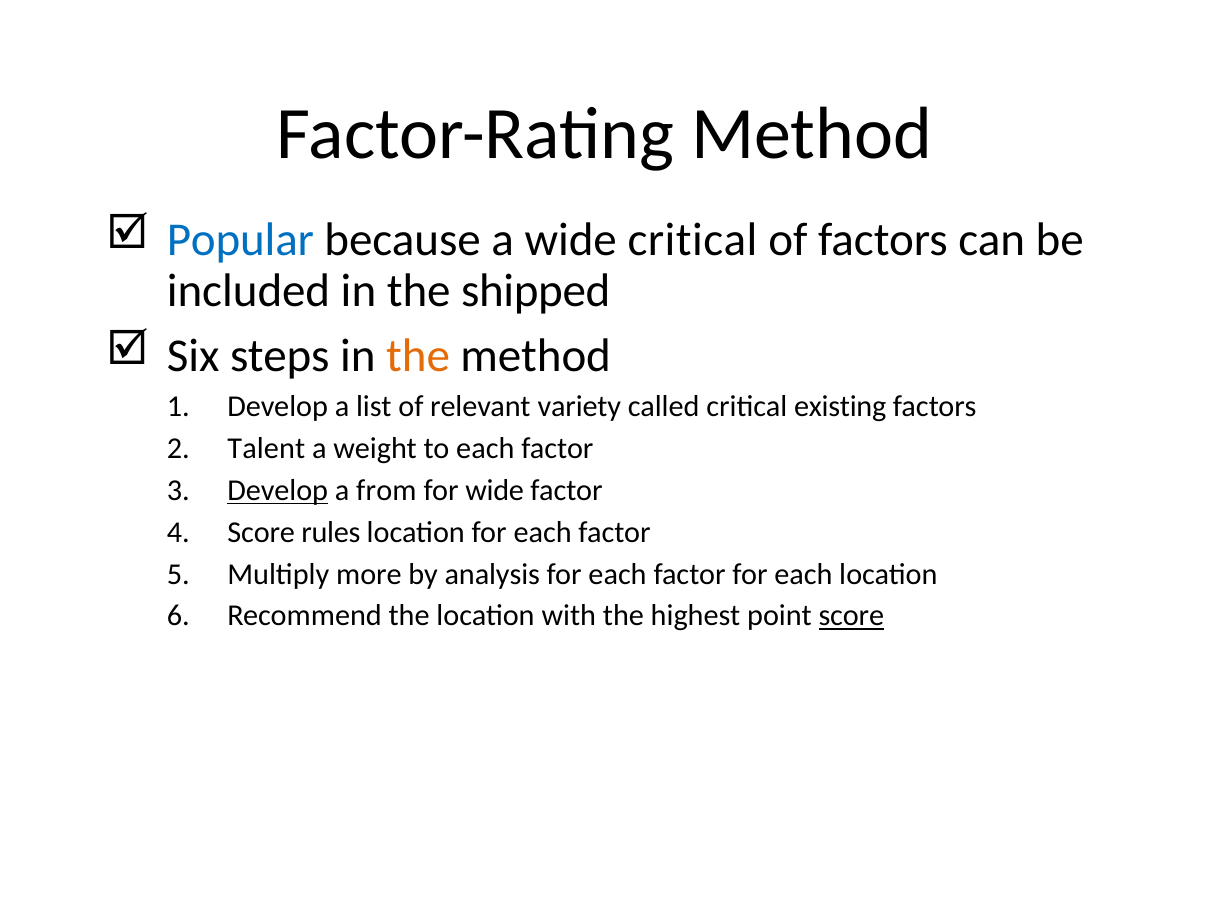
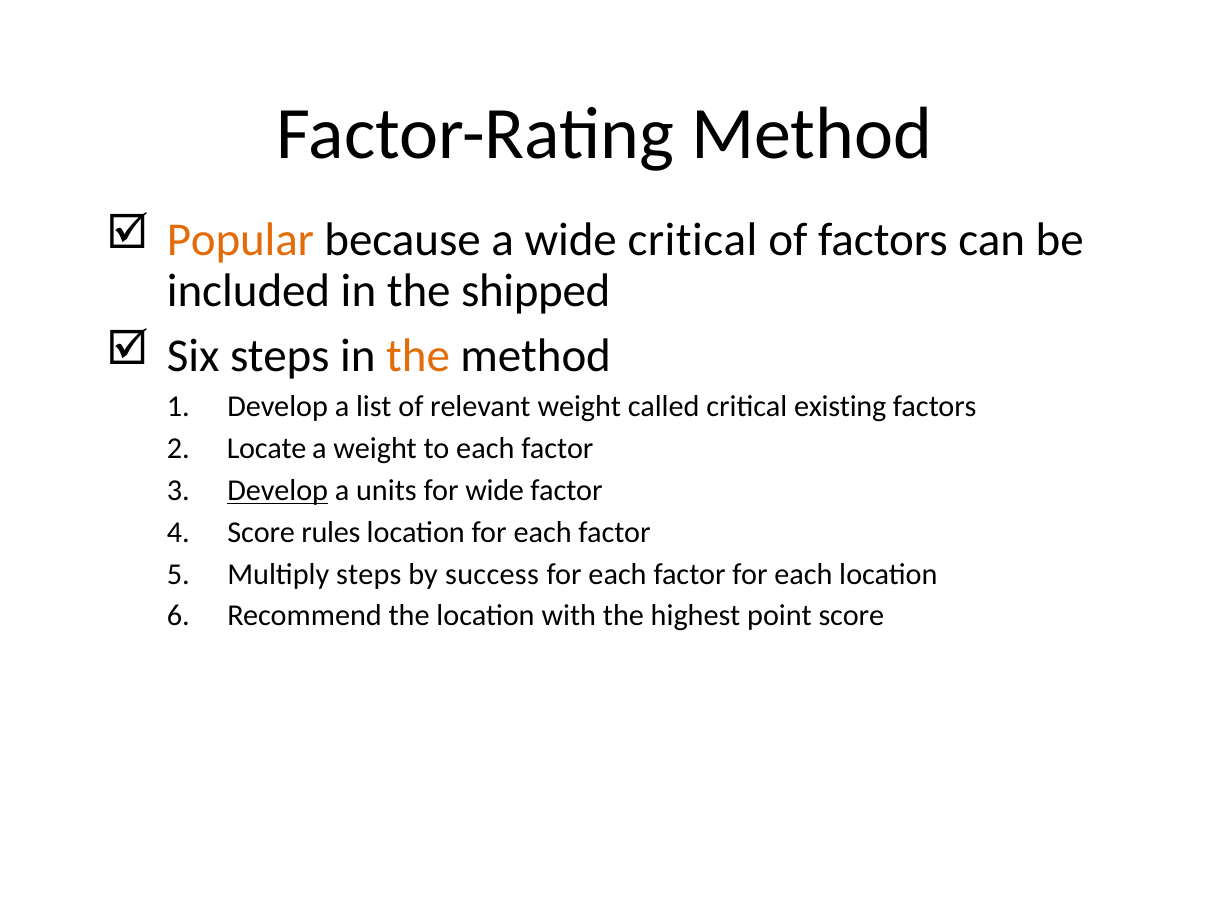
Popular colour: blue -> orange
relevant variety: variety -> weight
Talent: Talent -> Locate
from: from -> units
Multiply more: more -> steps
analysis: analysis -> success
score at (851, 616) underline: present -> none
